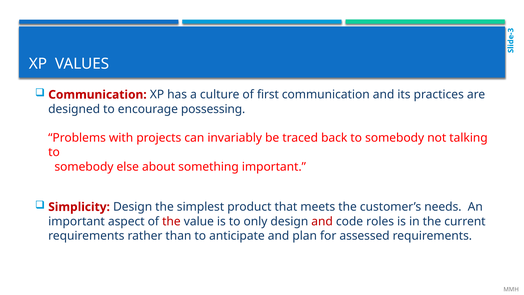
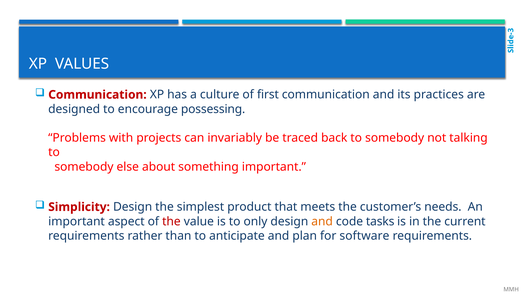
and at (322, 221) colour: red -> orange
roles: roles -> tasks
assessed: assessed -> software
